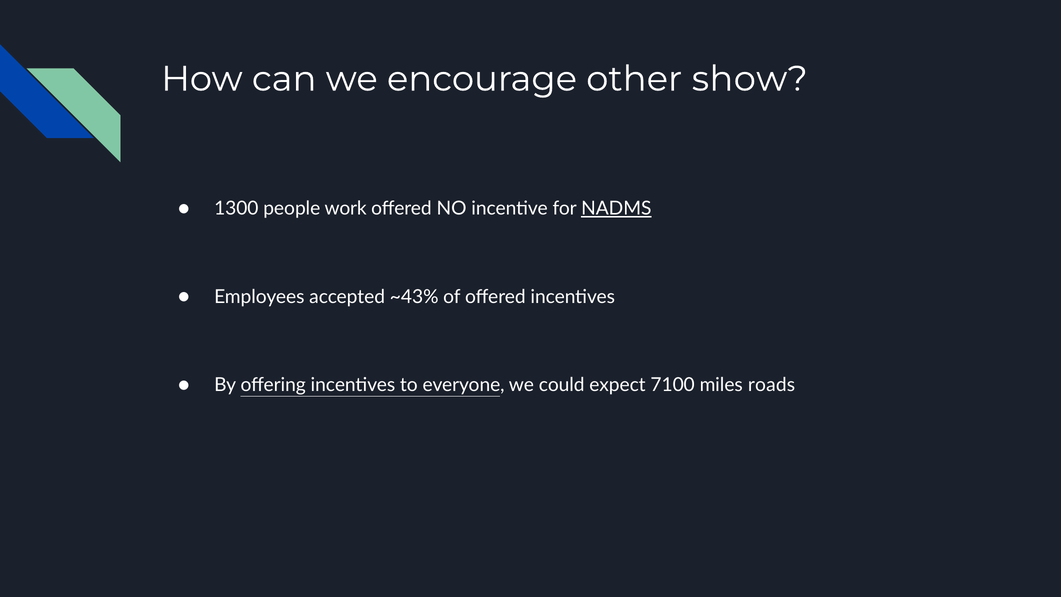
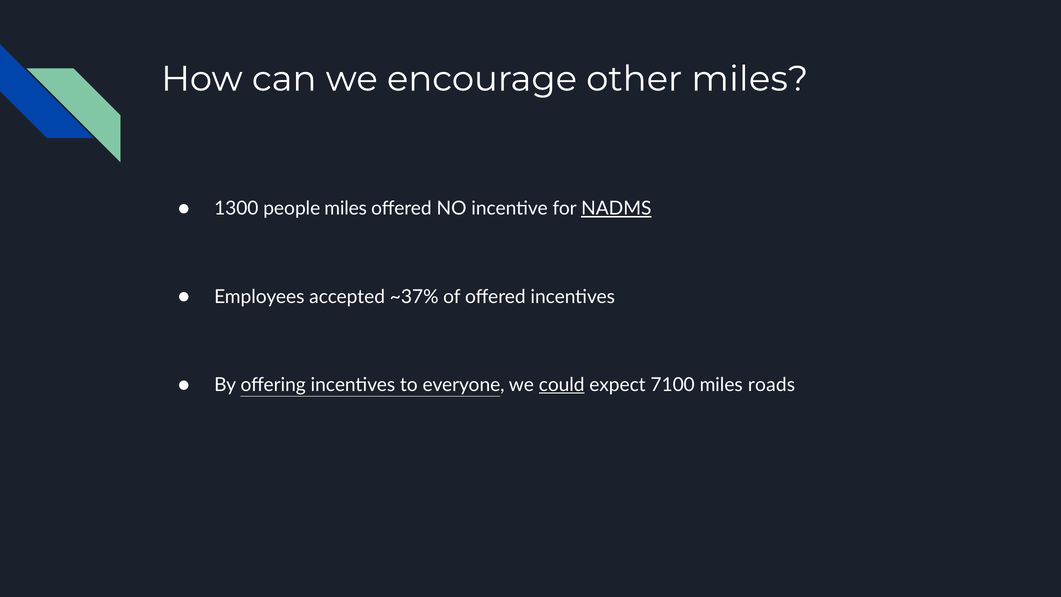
other show: show -> miles
people work: work -> miles
~43%: ~43% -> ~37%
could underline: none -> present
